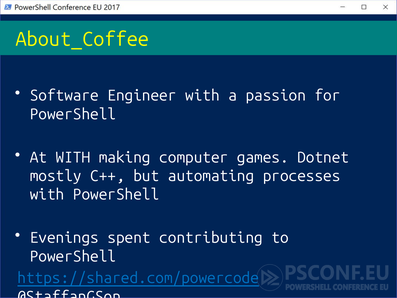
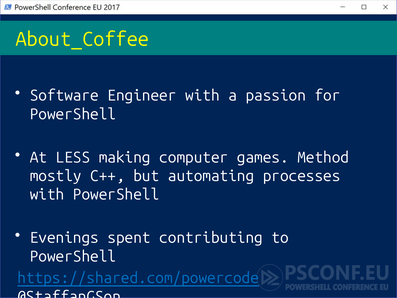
At WITH: WITH -> LESS
Dotnet: Dotnet -> Method
